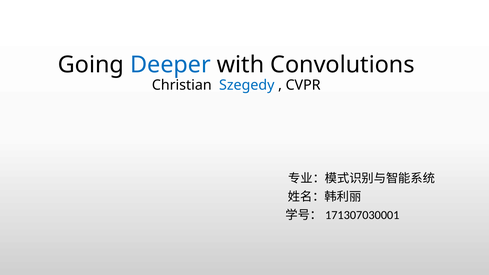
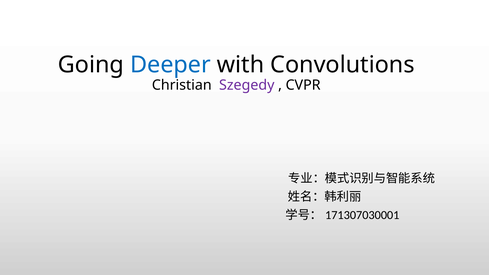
Szegedy colour: blue -> purple
